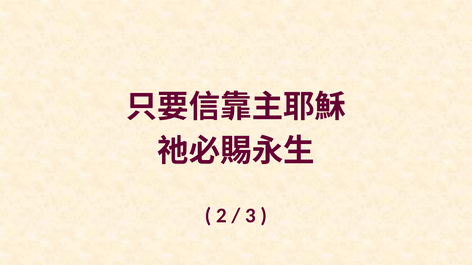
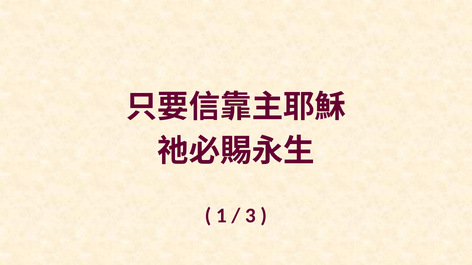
2: 2 -> 1
